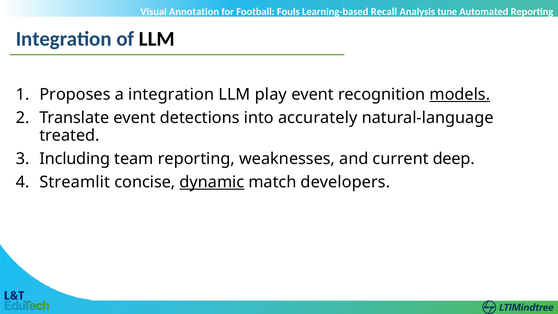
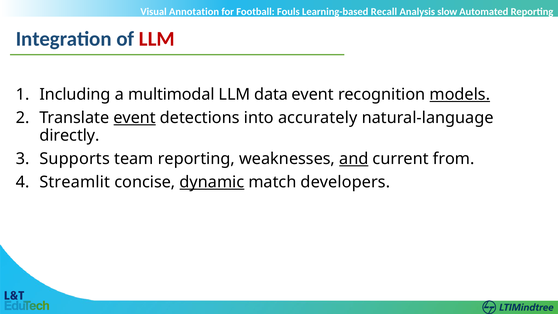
tune: tune -> slow
LLM at (157, 39) colour: black -> red
Proposes: Proposes -> Including
a integration: integration -> multimodal
play: play -> data
event at (135, 118) underline: none -> present
treated: treated -> directly
Including: Including -> Supports
and underline: none -> present
deep: deep -> from
